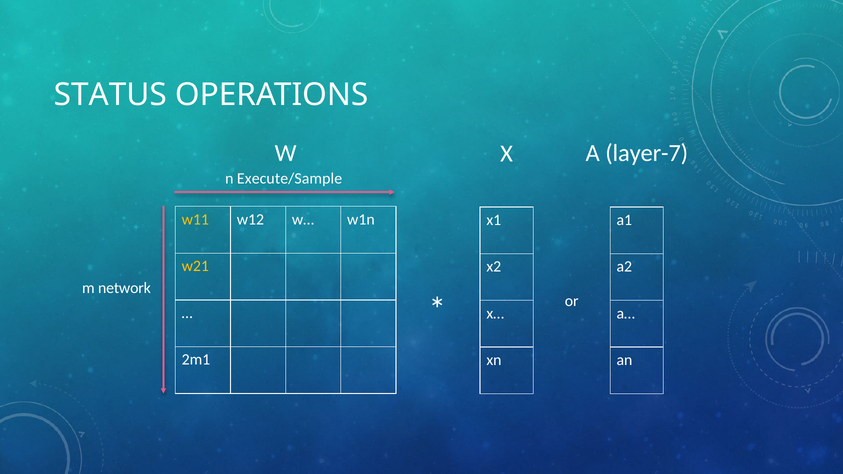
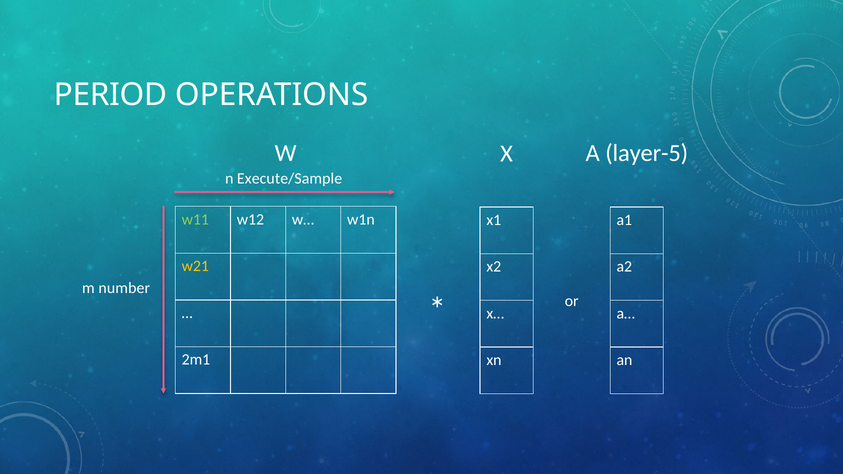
STATUS: STATUS -> PERIOD
layer-7: layer-7 -> layer-5
w11 colour: yellow -> light green
network: network -> number
